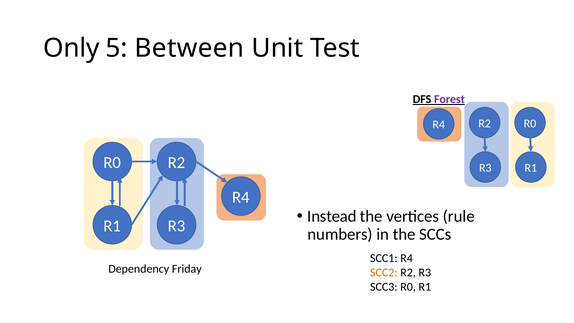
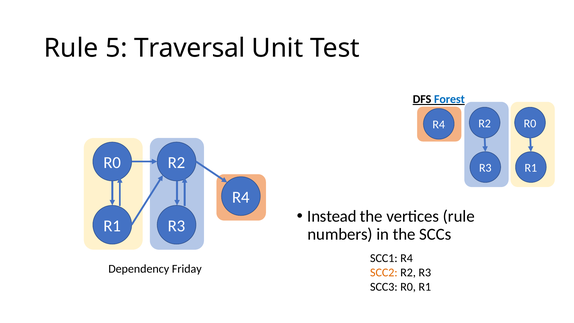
Only at (71, 48): Only -> Rule
Between: Between -> Traversal
Forest colour: purple -> blue
